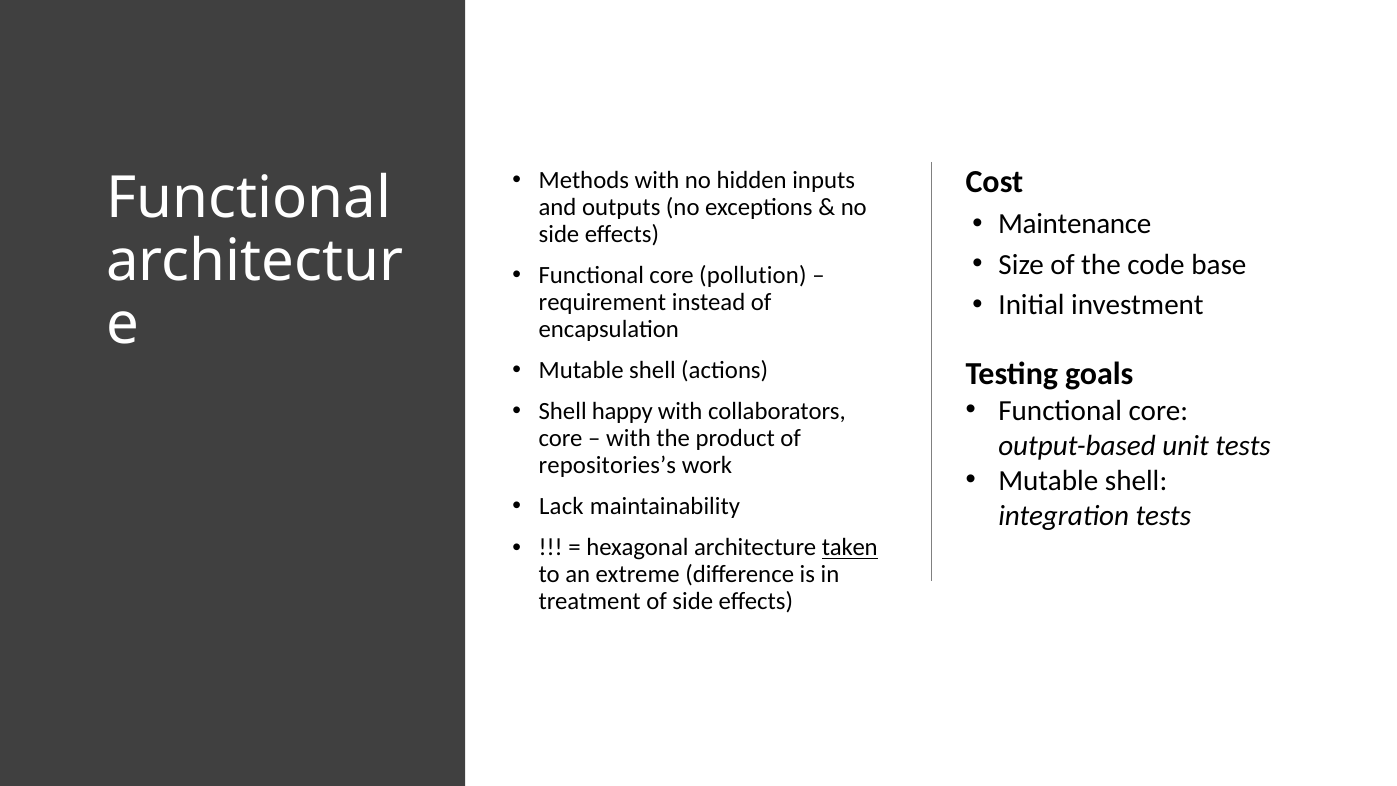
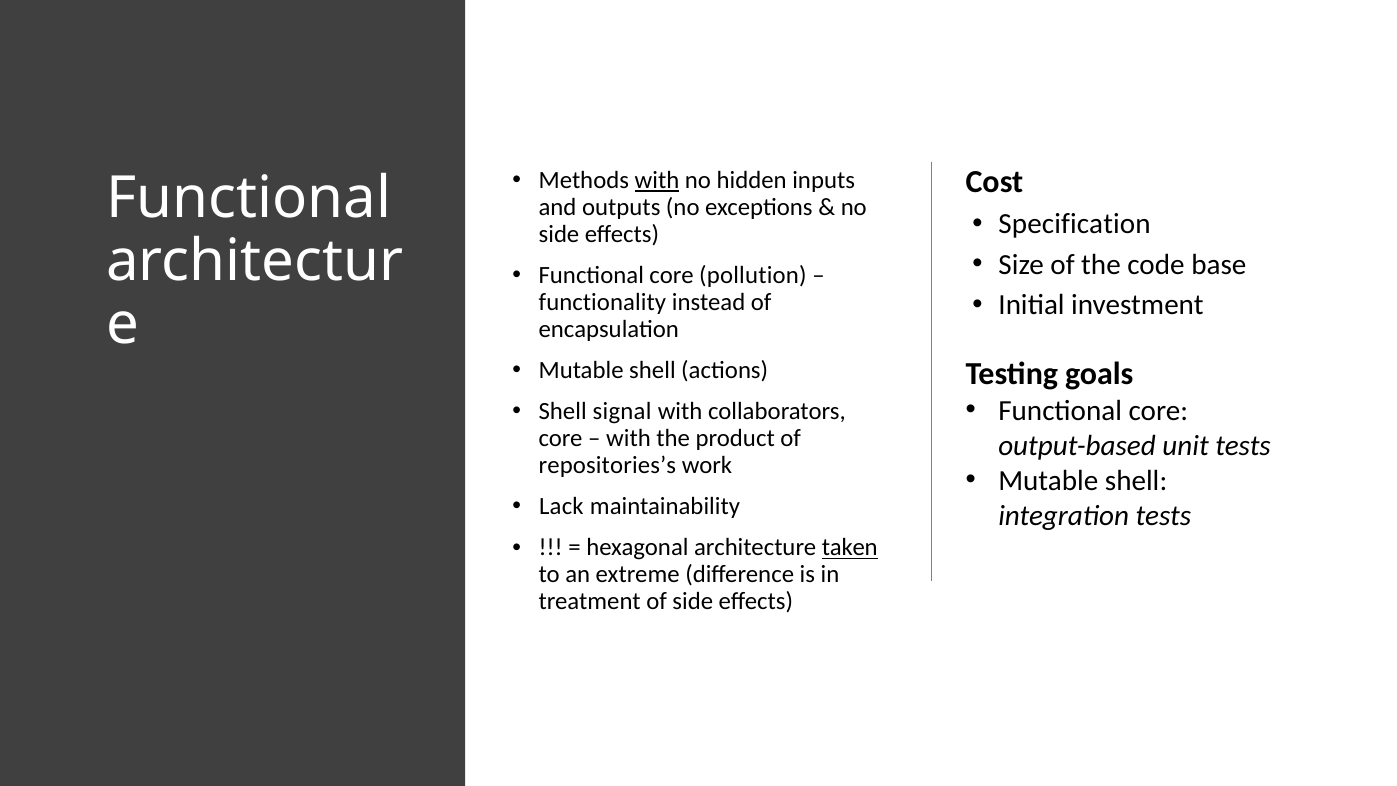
with at (657, 180) underline: none -> present
Maintenance: Maintenance -> Specification
requirement: requirement -> functionality
happy: happy -> signal
